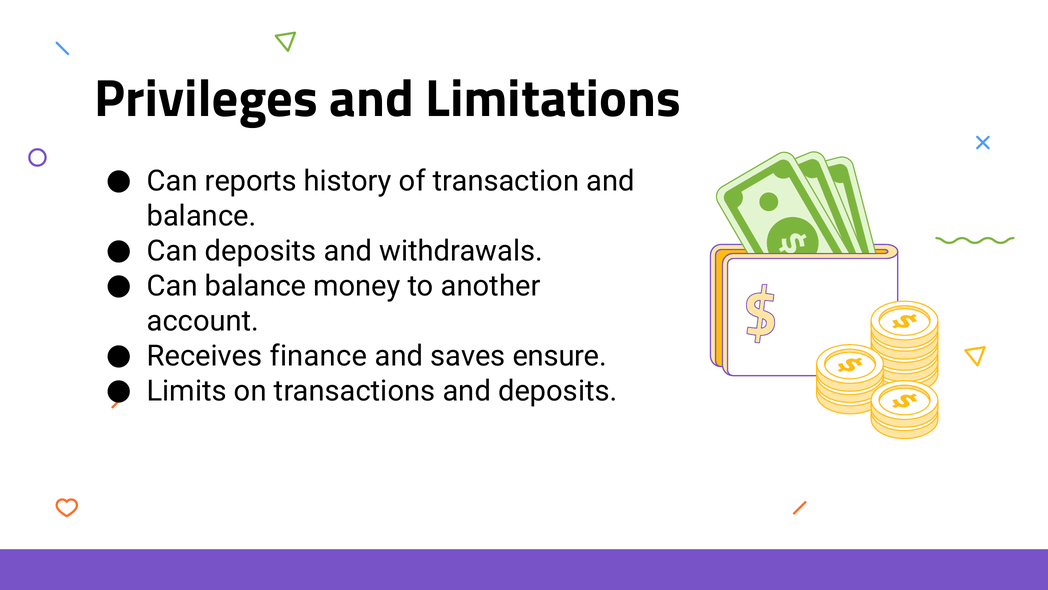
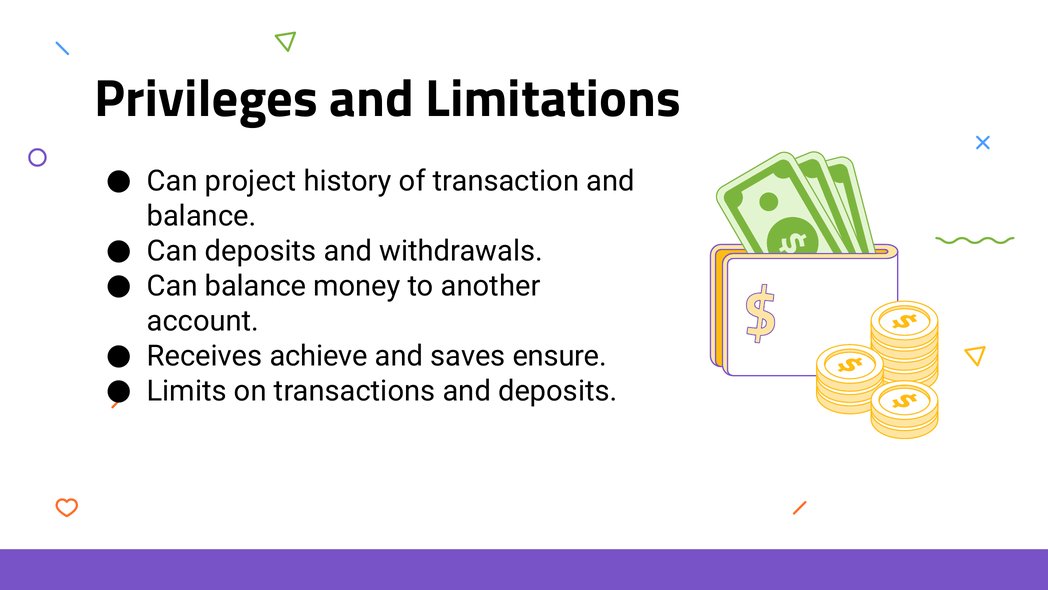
reports: reports -> project
finance: finance -> achieve
